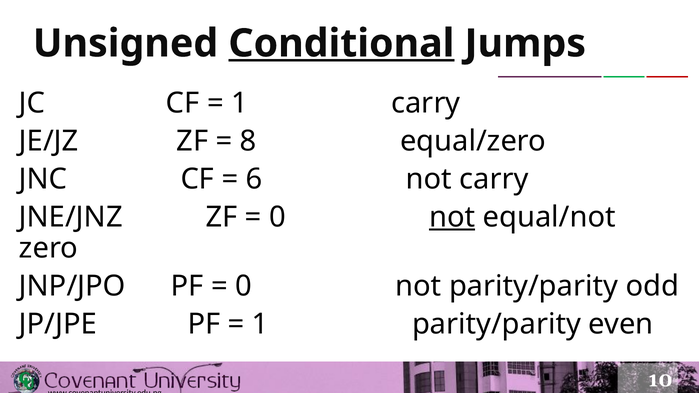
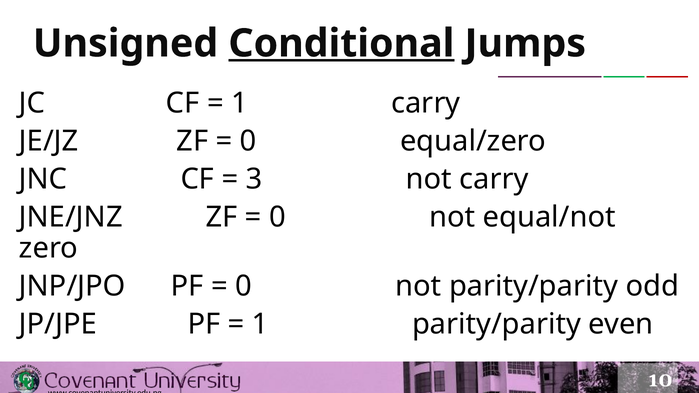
8 at (248, 141): 8 -> 0
6: 6 -> 3
not at (452, 217) underline: present -> none
